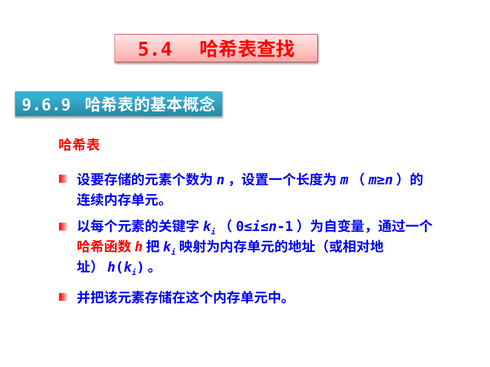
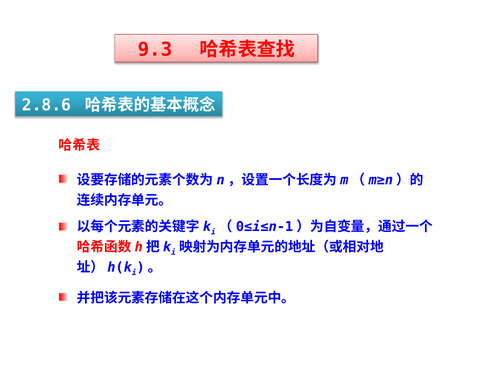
5.4: 5.4 -> 9.3
9.6.9: 9.6.9 -> 2.8.6
